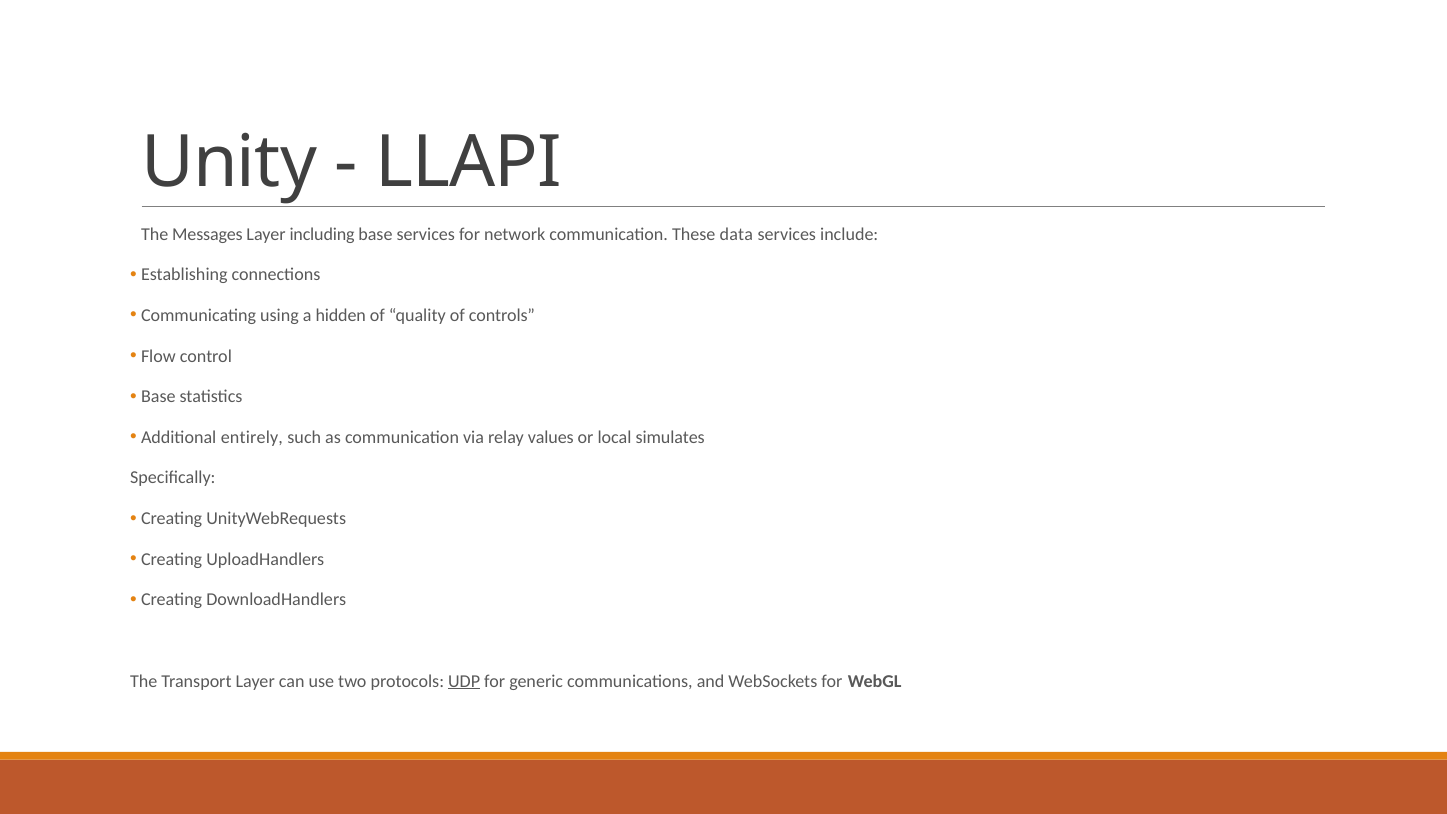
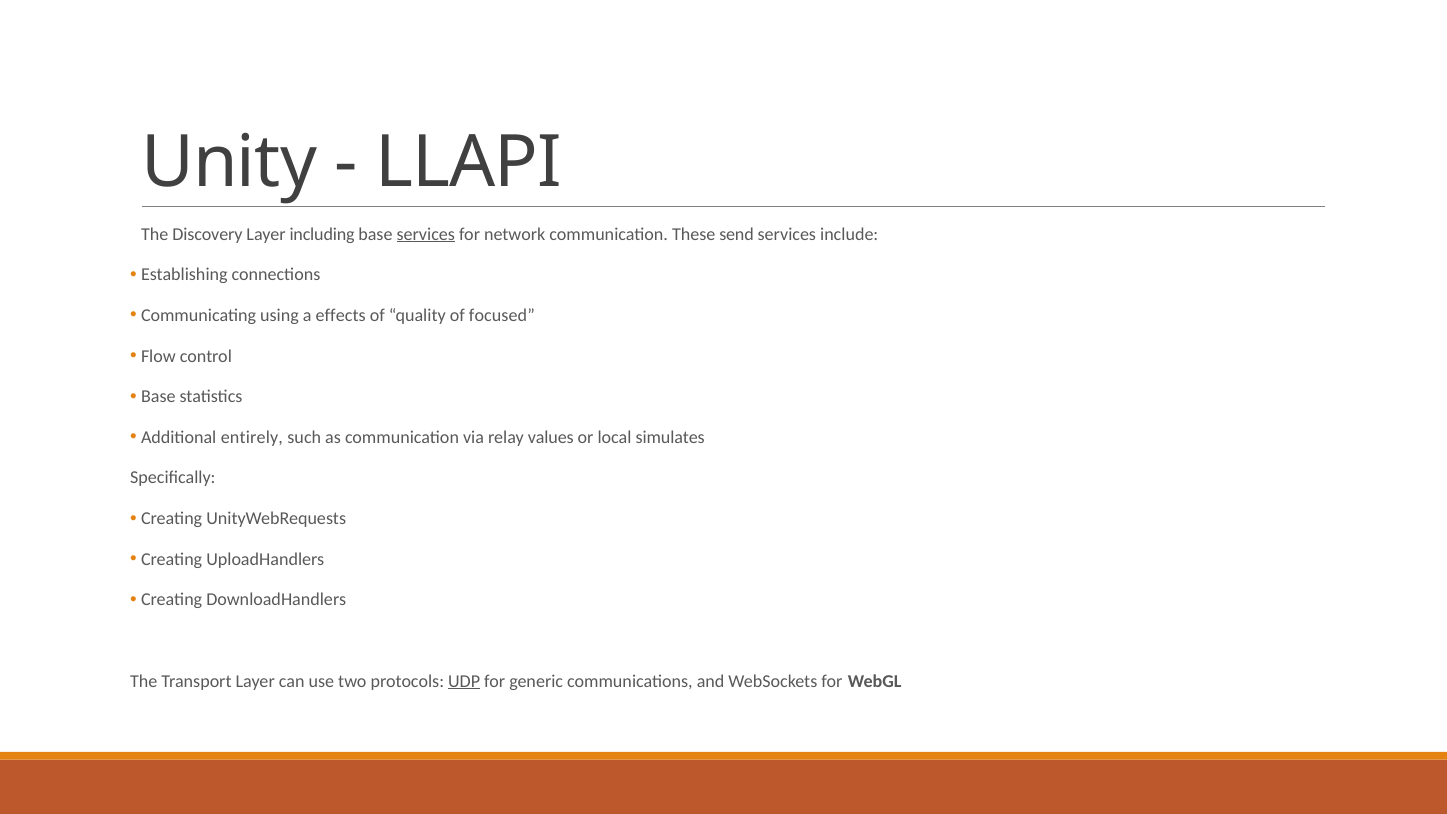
Messages: Messages -> Discovery
services at (426, 234) underline: none -> present
data: data -> send
hidden: hidden -> effects
controls: controls -> focused
